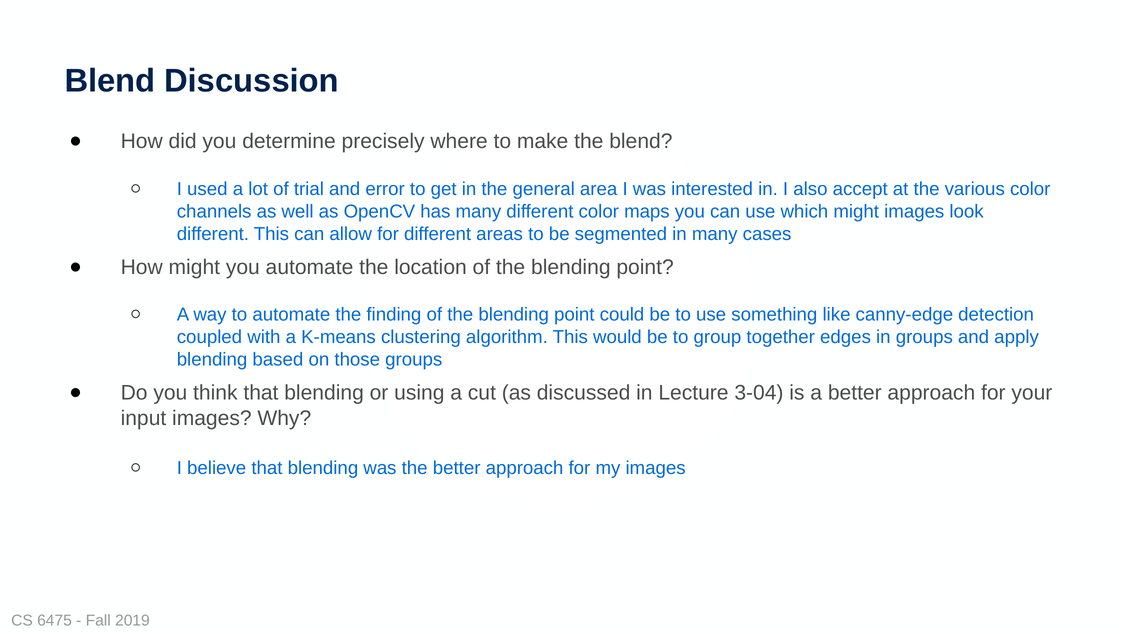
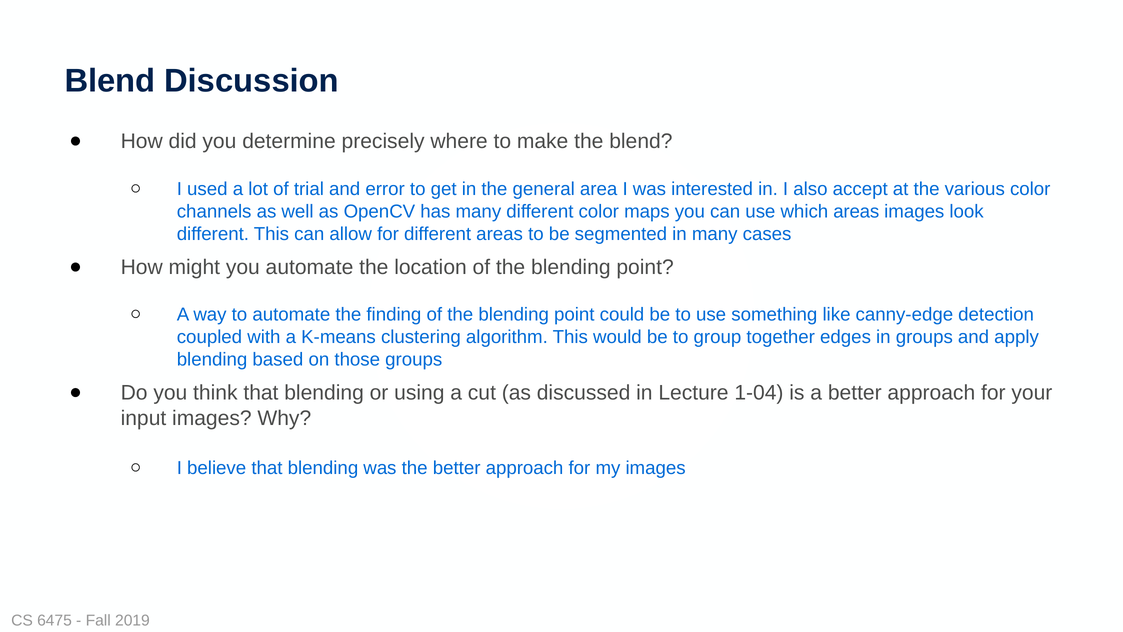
which might: might -> areas
3-04: 3-04 -> 1-04
